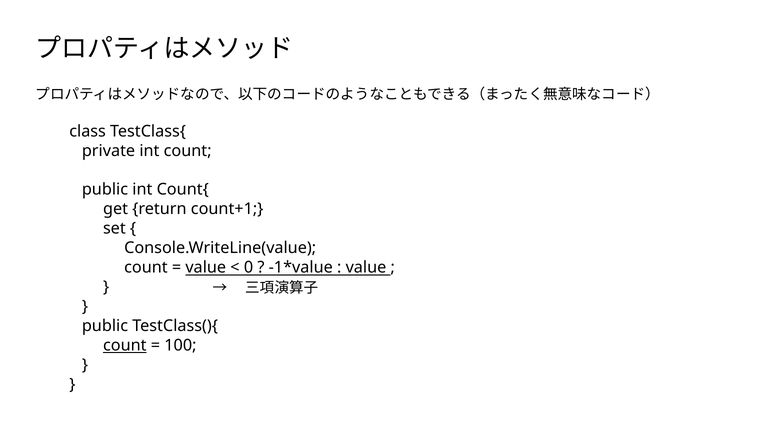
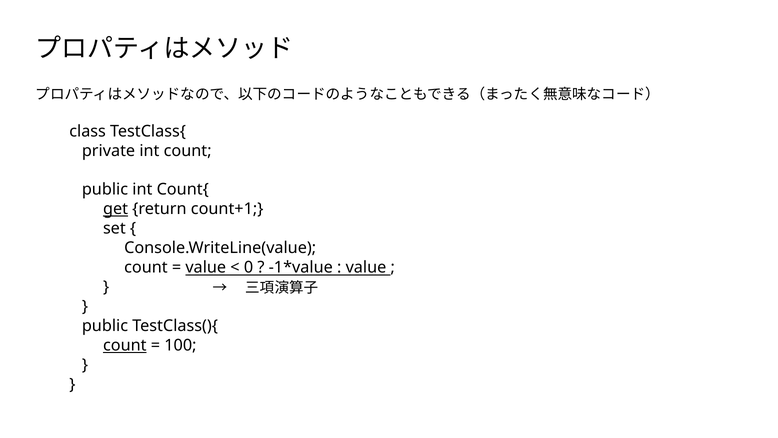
get underline: none -> present
